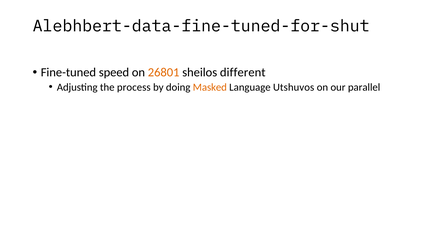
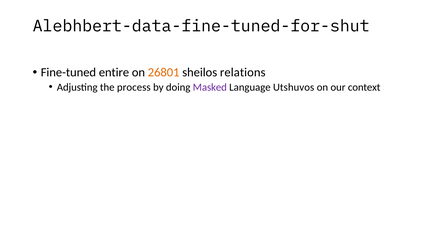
speed: speed -> entire
different: different -> relations
Masked colour: orange -> purple
parallel: parallel -> context
